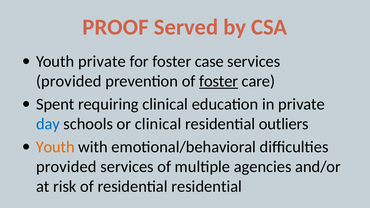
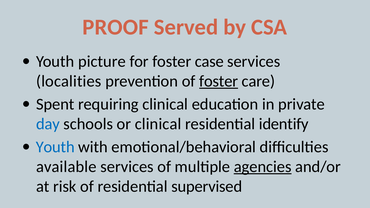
Youth private: private -> picture
provided at (69, 81): provided -> localities
outliers: outliers -> identify
Youth at (55, 147) colour: orange -> blue
provided at (66, 167): provided -> available
agencies underline: none -> present
residential residential: residential -> supervised
